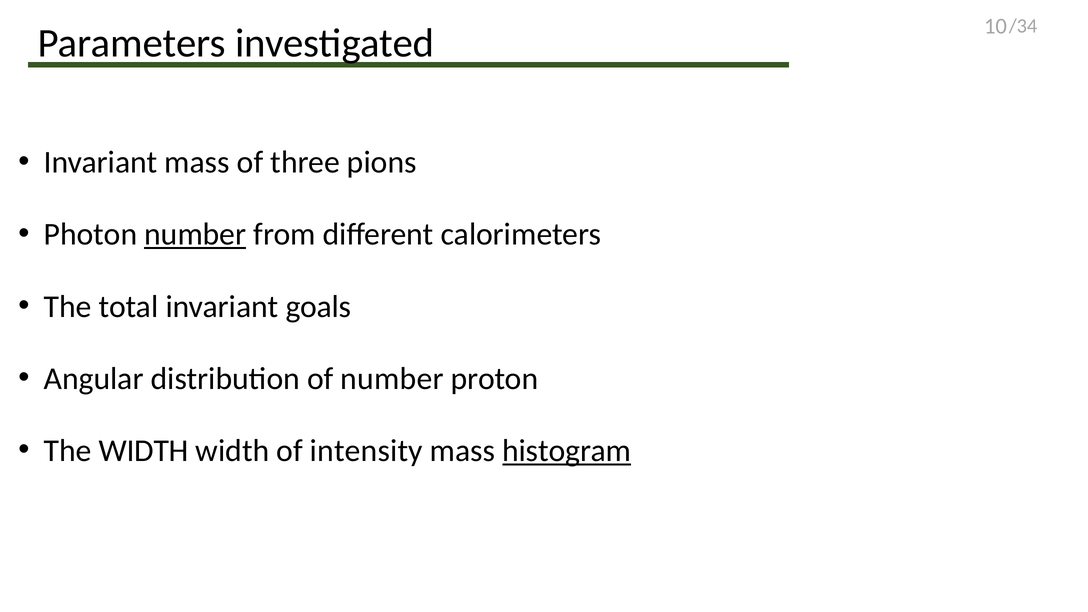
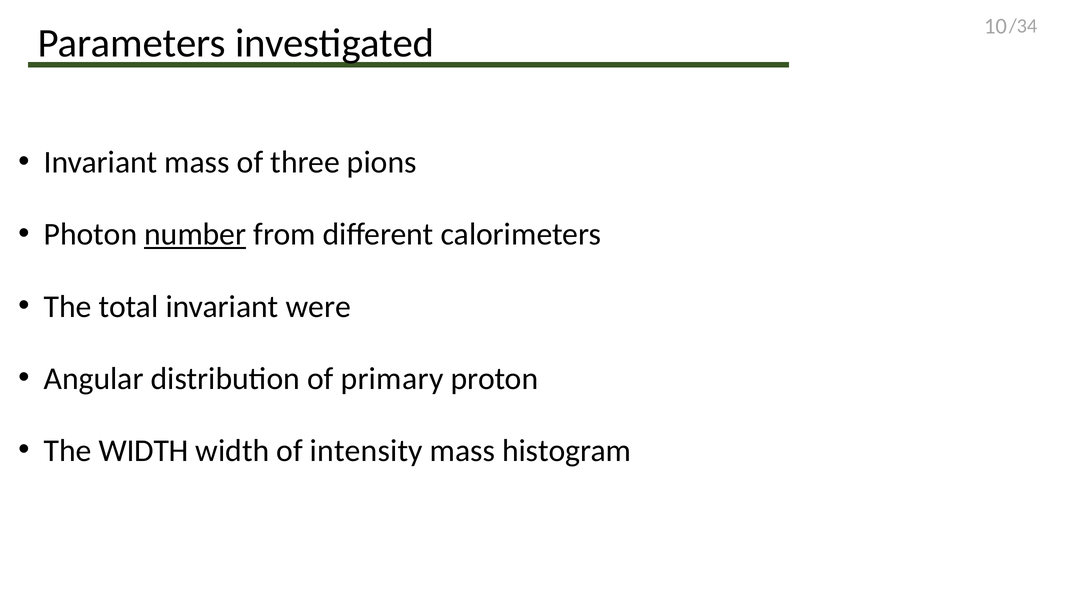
goals: goals -> were
of number: number -> primary
histogram underline: present -> none
